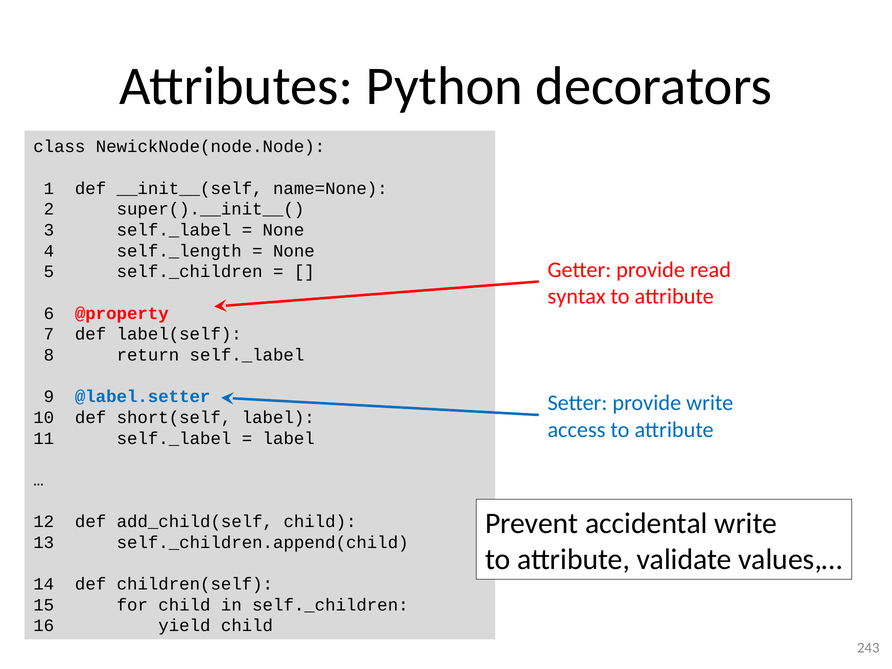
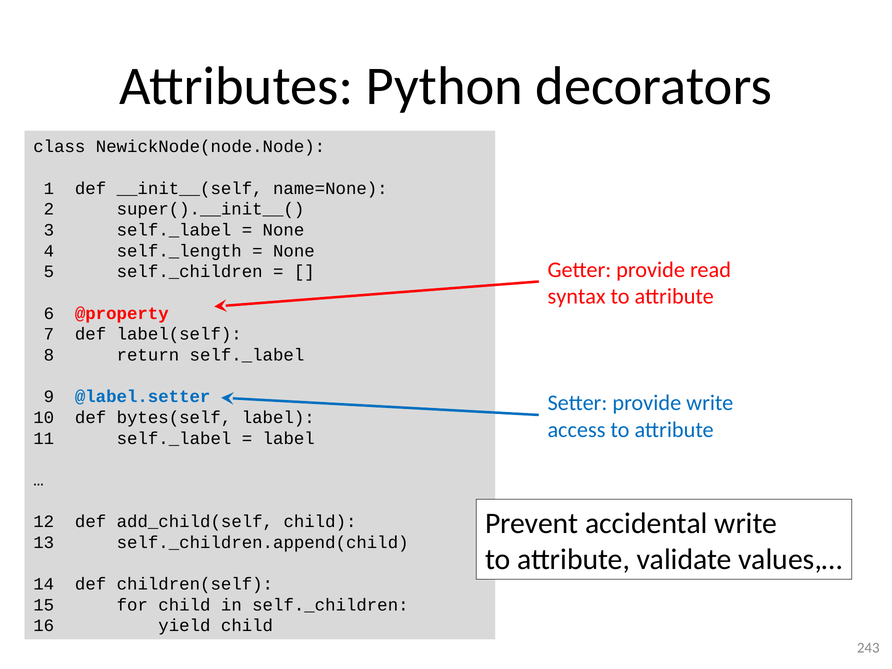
short(self: short(self -> bytes(self
